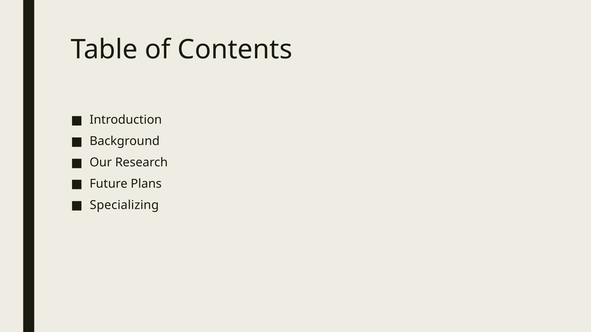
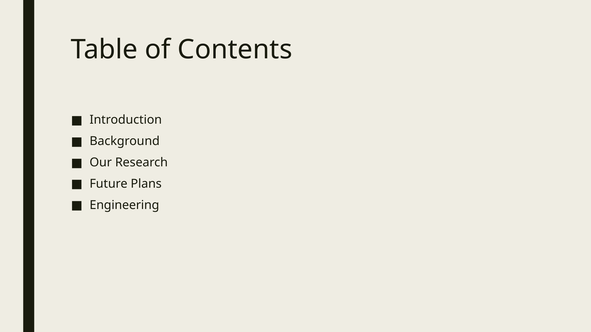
Specializing: Specializing -> Engineering
